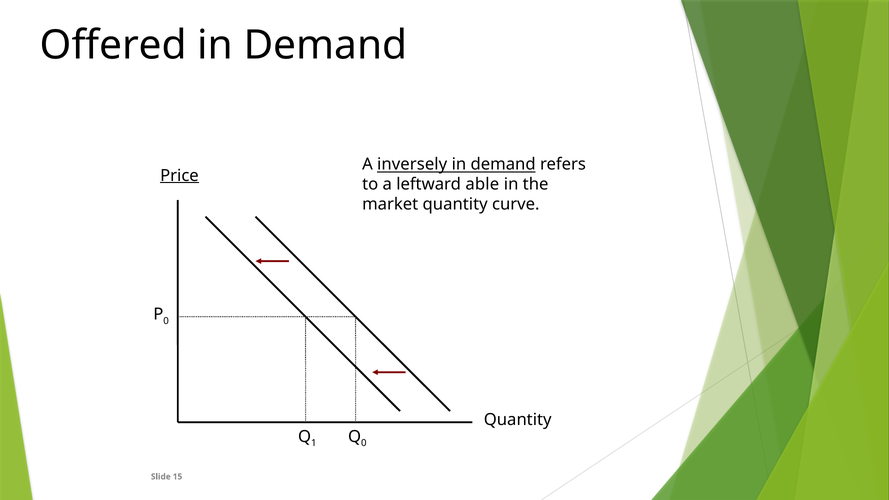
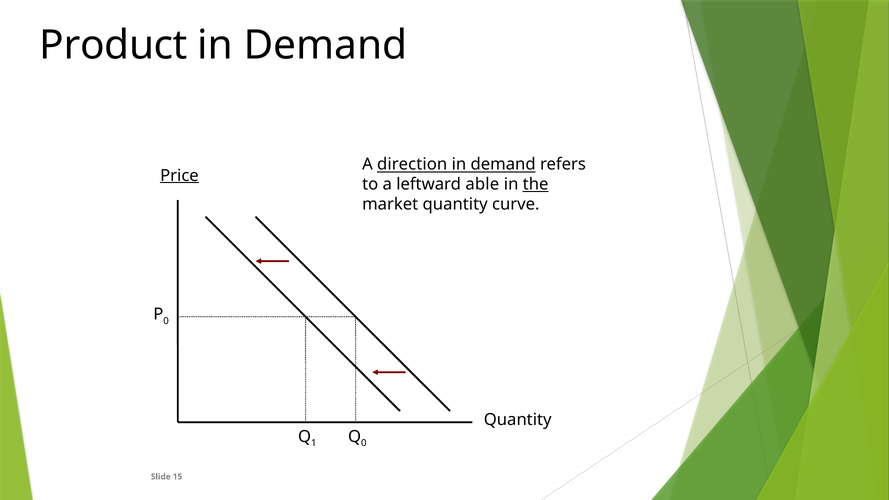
Offered: Offered -> Product
inversely: inversely -> direction
the underline: none -> present
